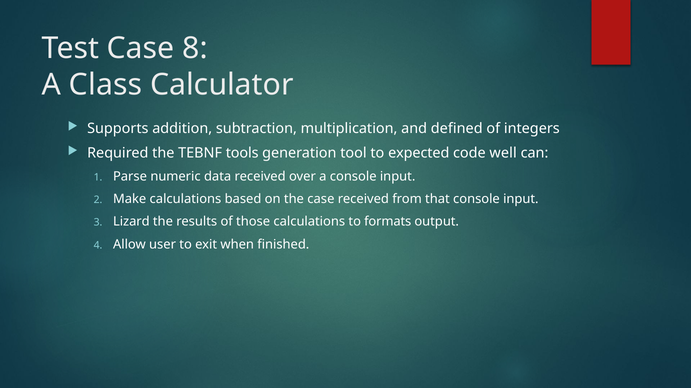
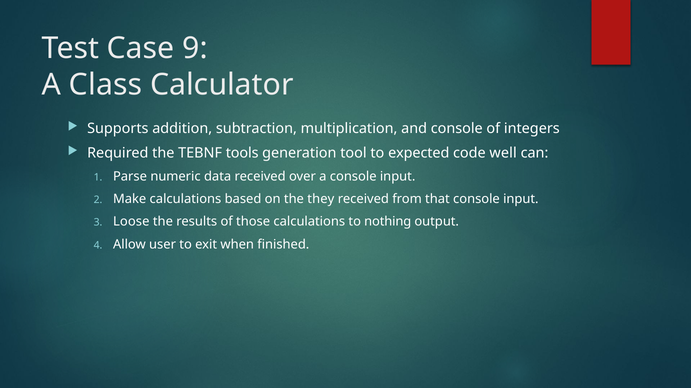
8: 8 -> 9
and defined: defined -> console
the case: case -> they
Lizard: Lizard -> Loose
formats: formats -> nothing
